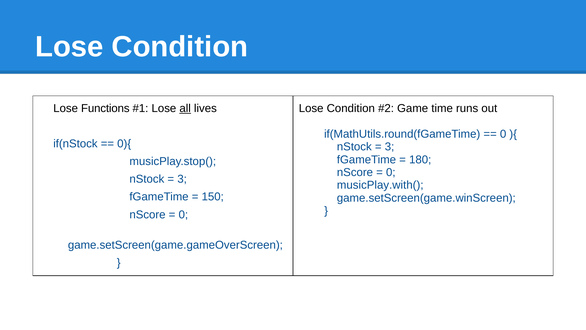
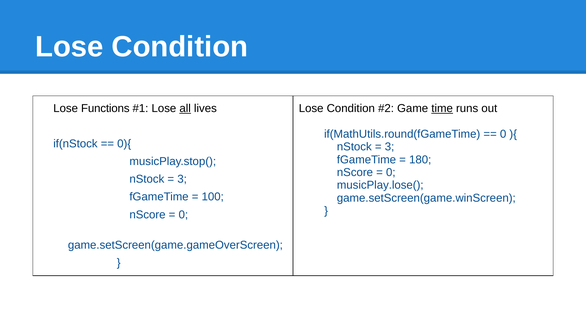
time underline: none -> present
musicPlay.with(: musicPlay.with( -> musicPlay.lose(
150: 150 -> 100
